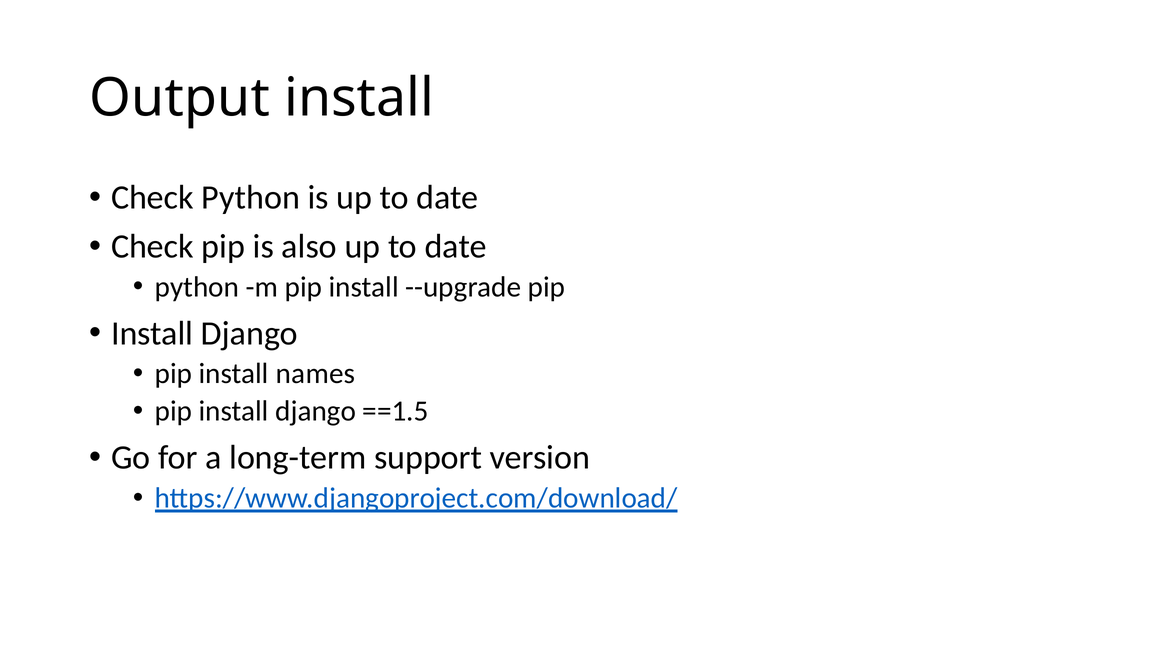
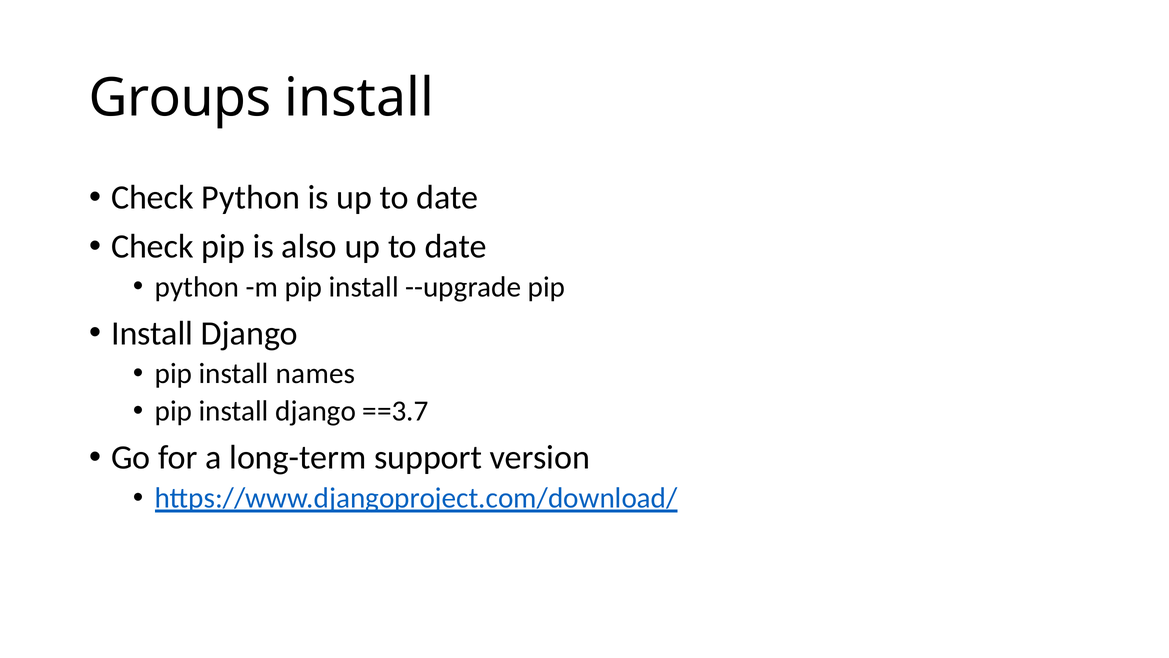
Output: Output -> Groups
==1.5: ==1.5 -> ==3.7
